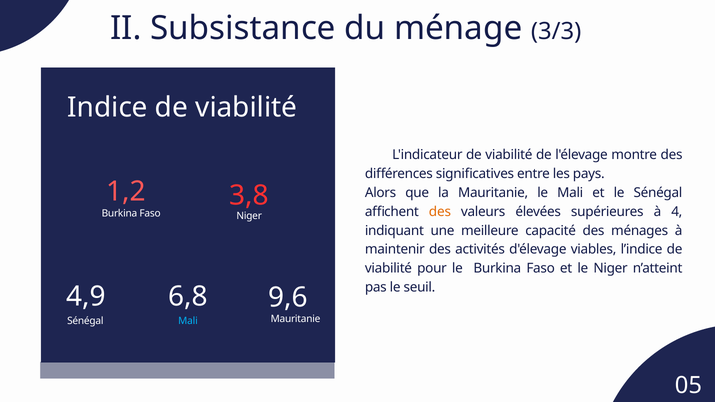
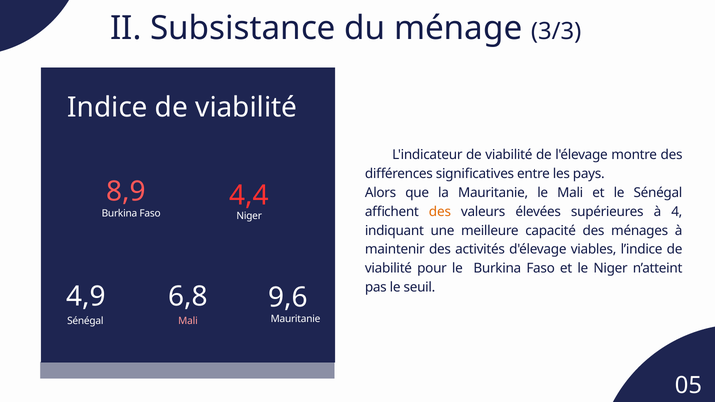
1,2: 1,2 -> 8,9
3,8: 3,8 -> 4,4
Mali at (188, 321) colour: light blue -> pink
